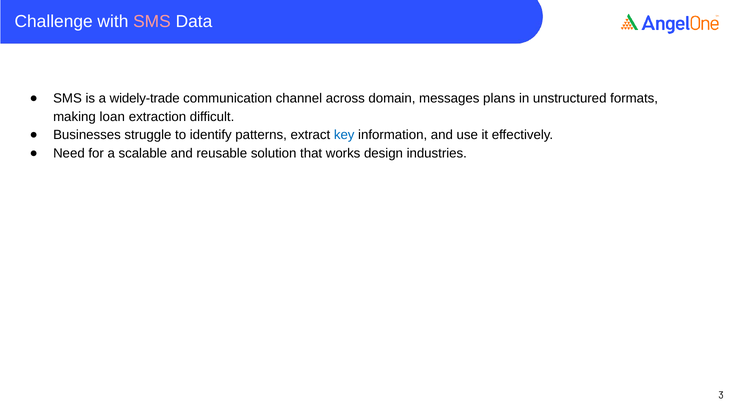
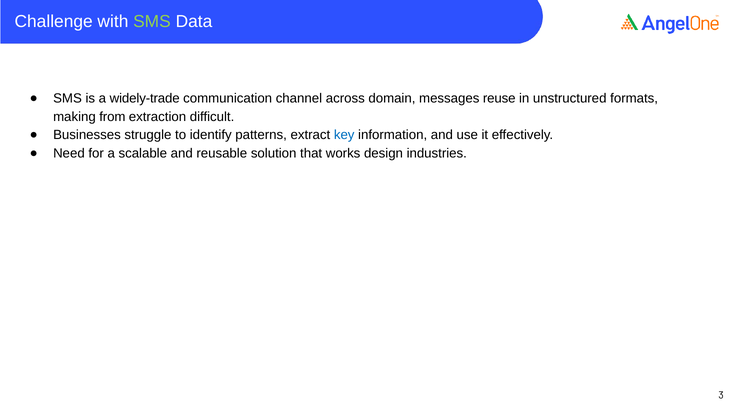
SMS at (152, 22) colour: pink -> light green
plans: plans -> reuse
loan: loan -> from
